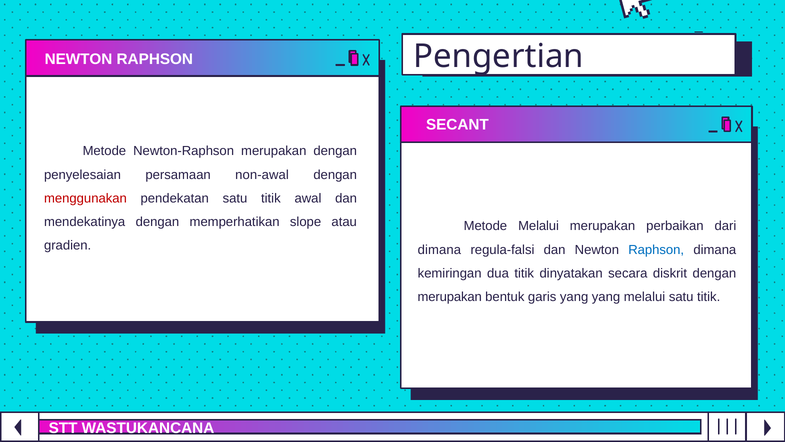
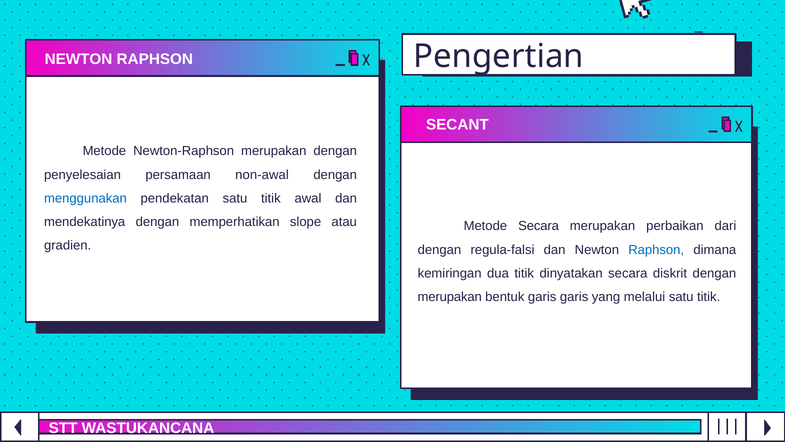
menggunakan colour: red -> blue
Metode Melalui: Melalui -> Secara
dimana at (439, 249): dimana -> dengan
garis yang: yang -> garis
